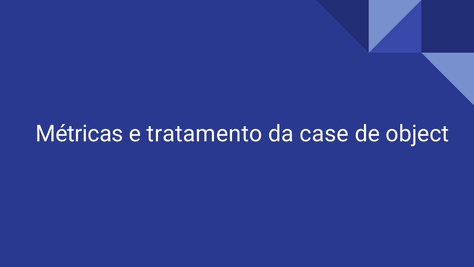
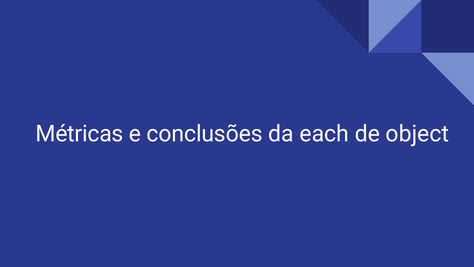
tratamento: tratamento -> conclusões
case: case -> each
